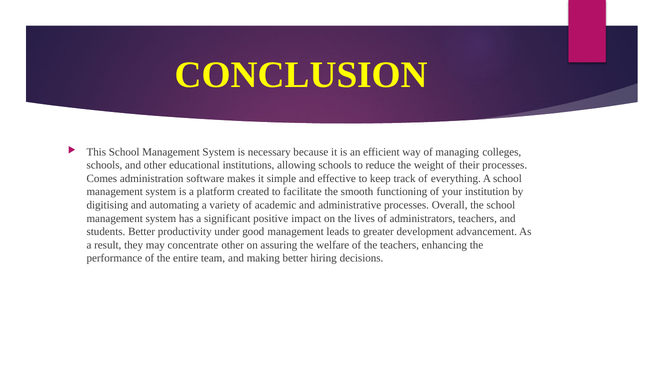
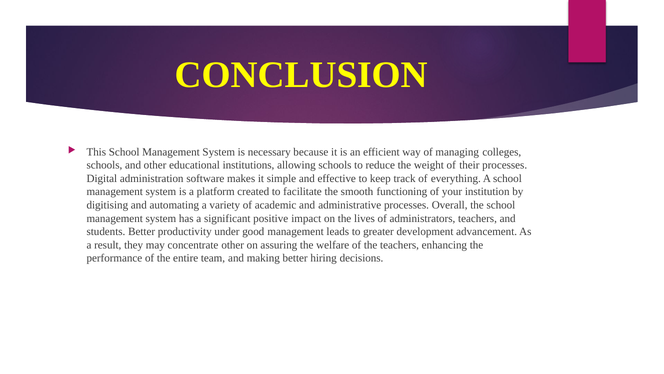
Comes: Comes -> Digital
